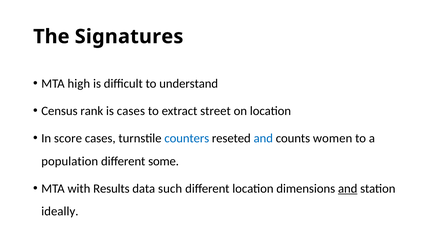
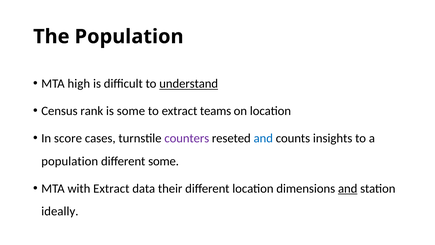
The Signatures: Signatures -> Population
understand underline: none -> present
is cases: cases -> some
street: street -> teams
counters colour: blue -> purple
women: women -> insights
with Results: Results -> Extract
such: such -> their
